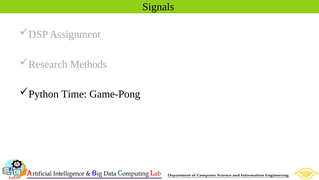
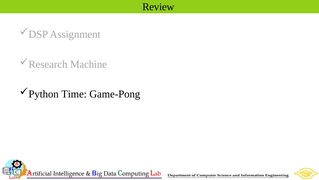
Signals: Signals -> Review
Methods: Methods -> Machine
